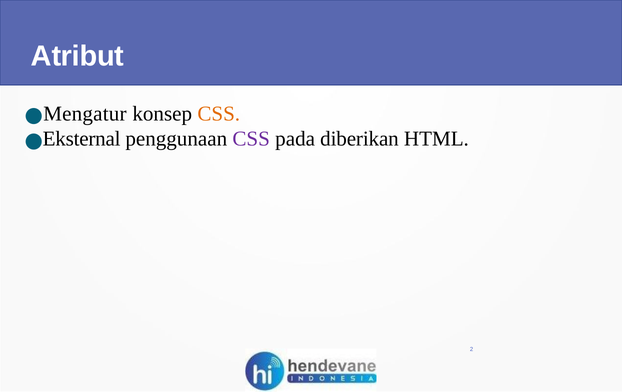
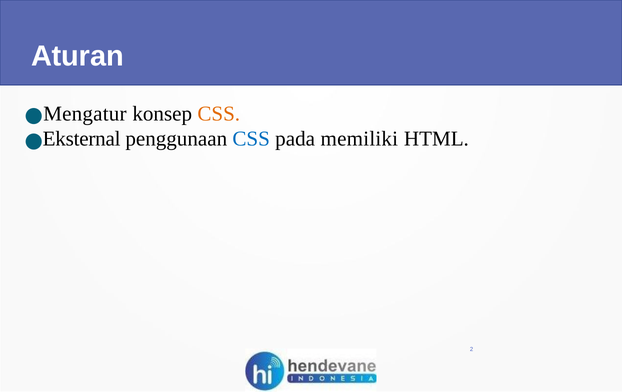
Atribut: Atribut -> Aturan
CSS at (251, 139) colour: purple -> blue
diberikan: diberikan -> memiliki
